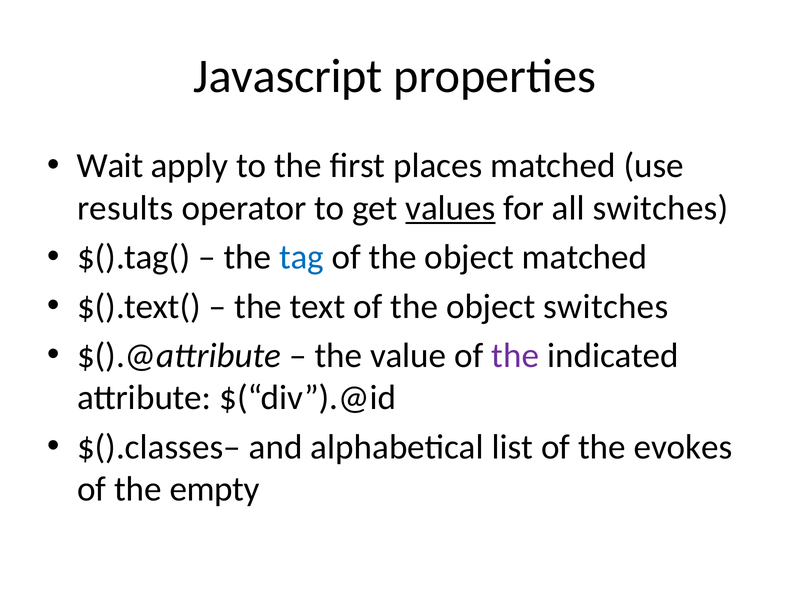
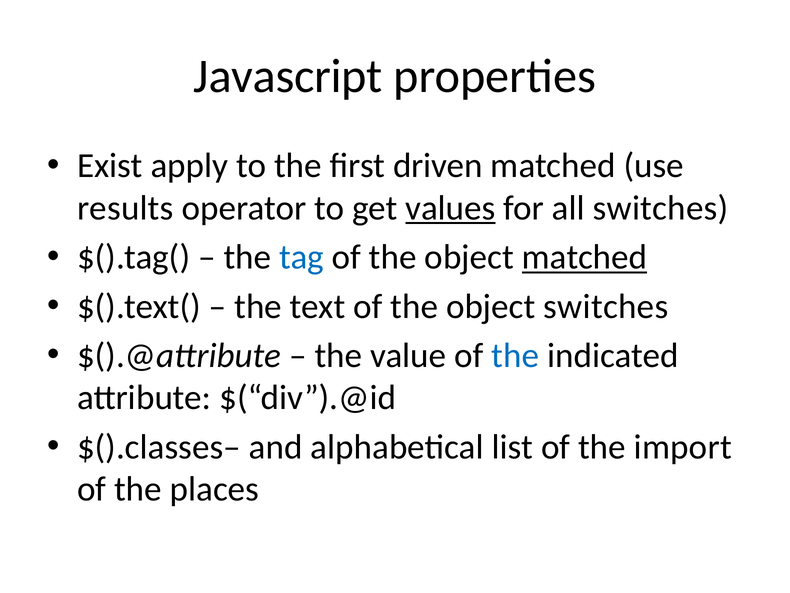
Wait: Wait -> Exist
places: places -> driven
matched at (585, 257) underline: none -> present
the at (515, 355) colour: purple -> blue
evokes: evokes -> import
empty: empty -> places
